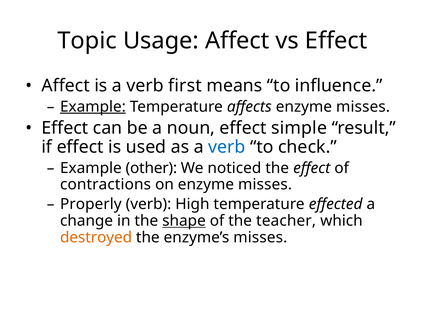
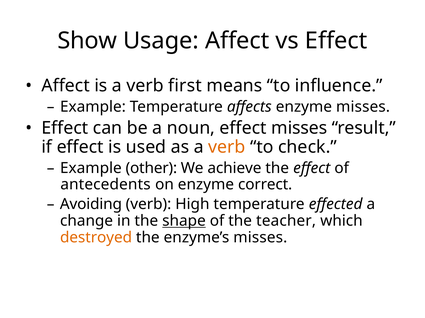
Topic: Topic -> Show
Example at (93, 107) underline: present -> none
effect simple: simple -> misses
verb at (227, 147) colour: blue -> orange
noticed: noticed -> achieve
contractions: contractions -> antecedents
on enzyme misses: misses -> correct
Properly: Properly -> Avoiding
